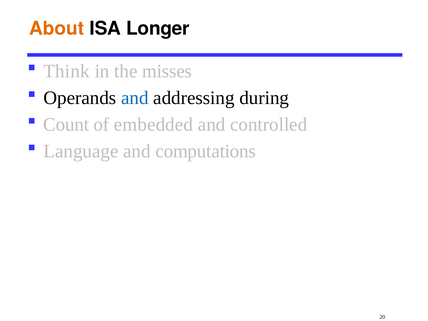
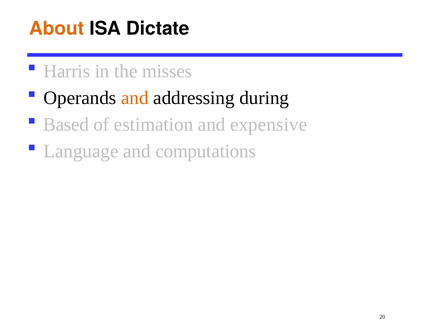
Longer: Longer -> Dictate
Think: Think -> Harris
and at (135, 98) colour: blue -> orange
Count: Count -> Based
embedded: embedded -> estimation
controlled: controlled -> expensive
